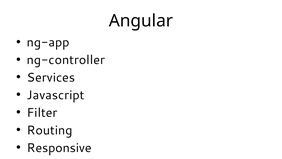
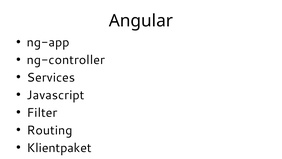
Responsive: Responsive -> Klientpaket
